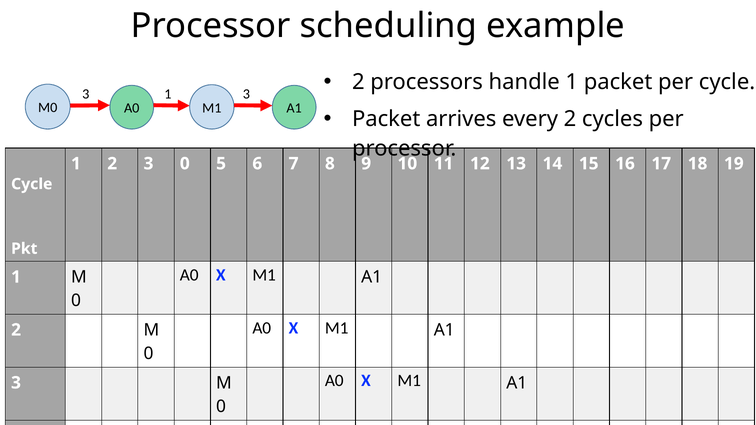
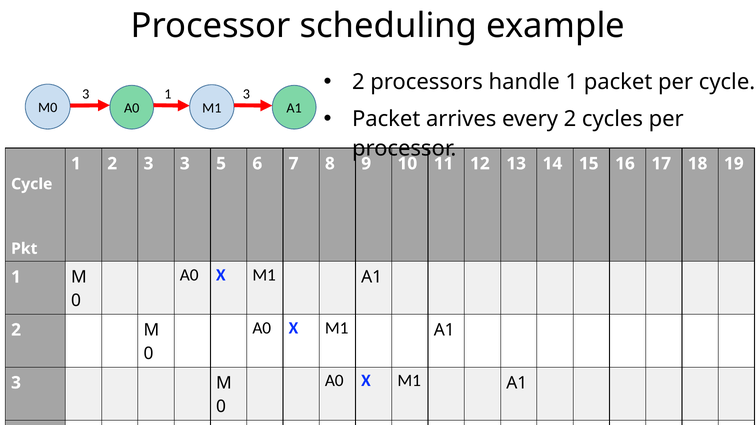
3 0: 0 -> 3
